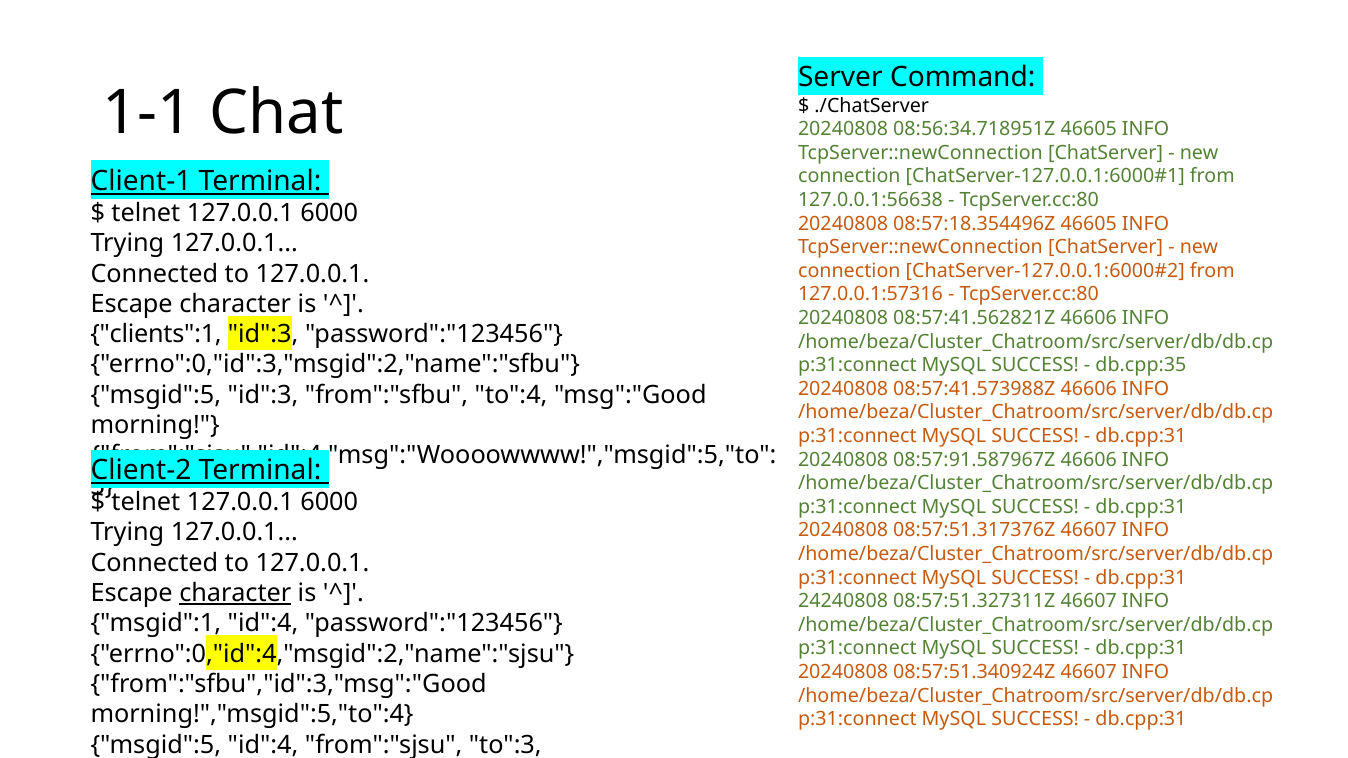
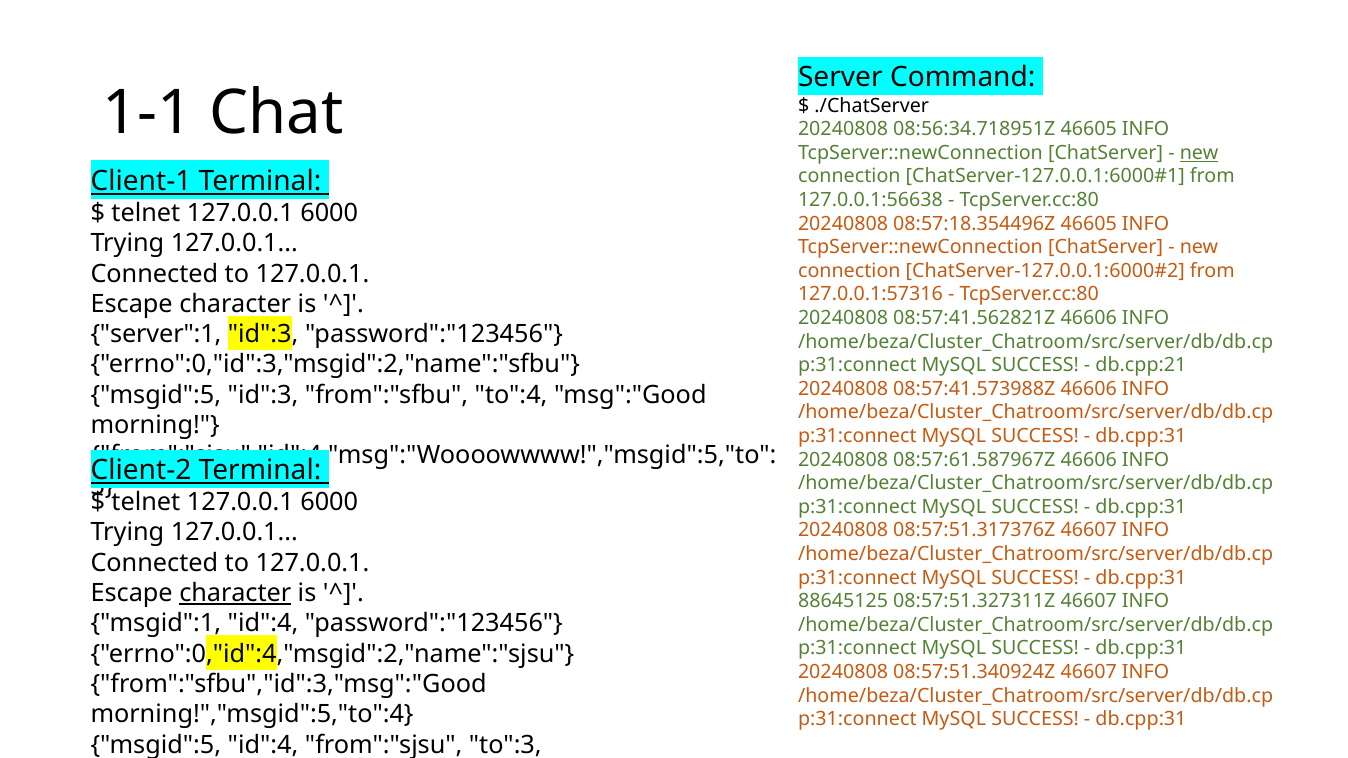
new at (1199, 153) underline: none -> present
clients":1: clients":1 -> server":1
db.cpp:35: db.cpp:35 -> db.cpp:21
08:57:91.587967Z: 08:57:91.587967Z -> 08:57:61.587967Z
24240808: 24240808 -> 88645125
